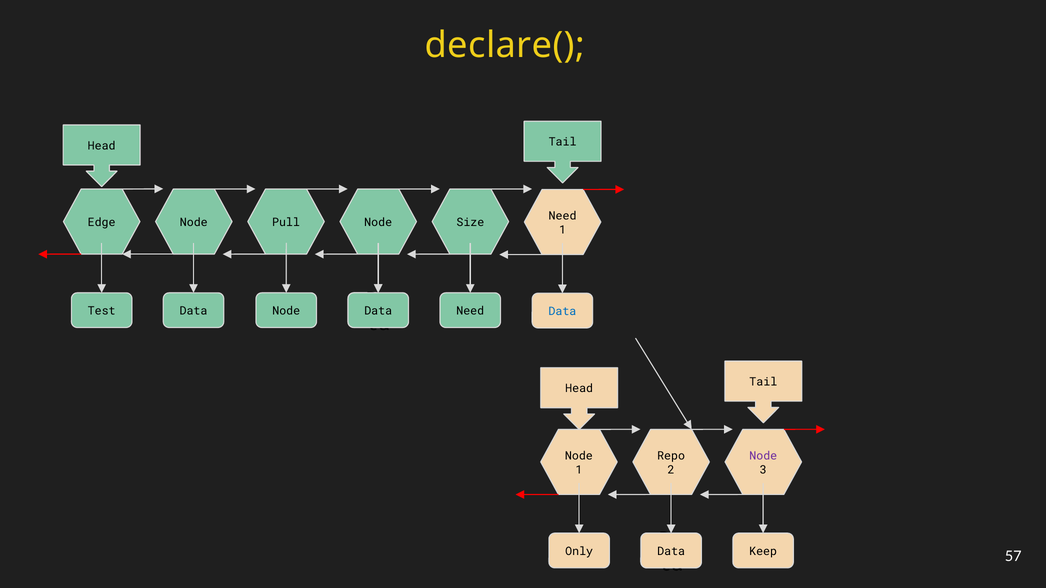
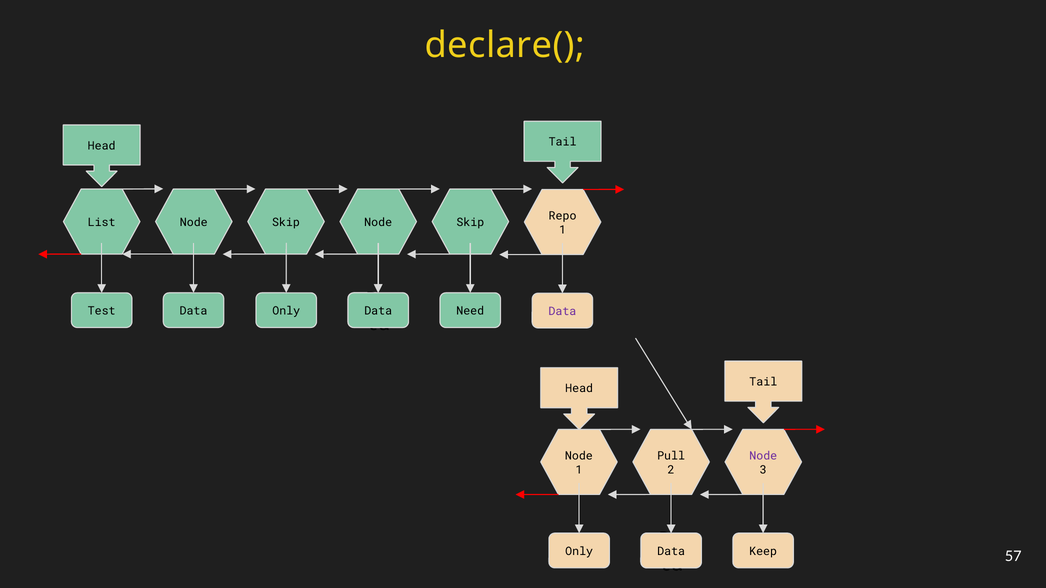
Need at (563, 216): Need -> Repo
Edge: Edge -> List
Pull at (286, 223): Pull -> Skip
Size at (470, 223): Size -> Skip
Data Node: Node -> Only
Data at (562, 312) colour: blue -> purple
Repo: Repo -> Pull
